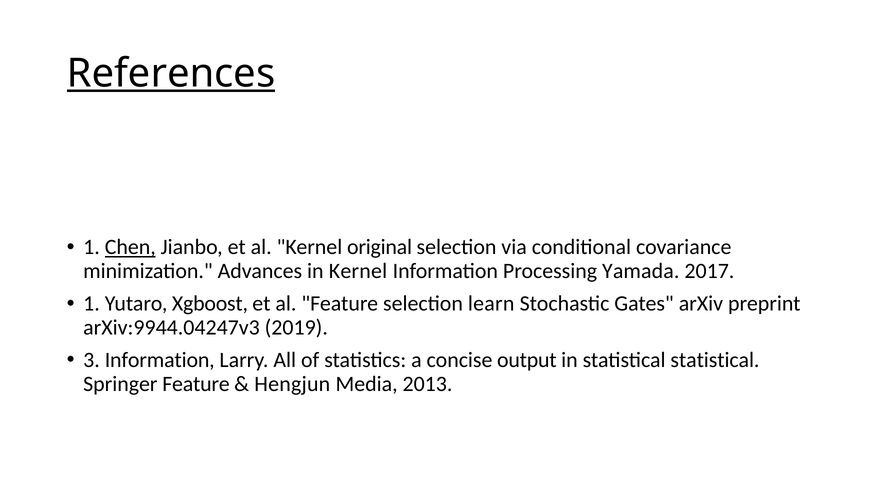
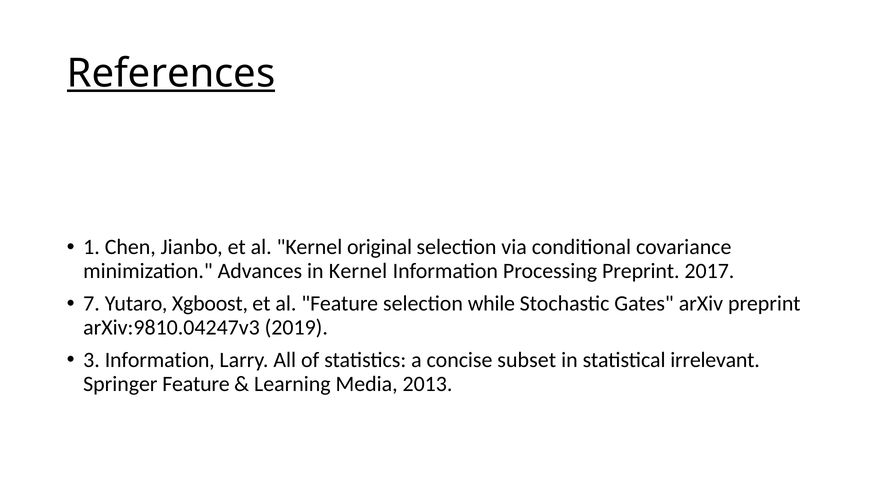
Chen underline: present -> none
Processing Yamada: Yamada -> Preprint
1 at (92, 304): 1 -> 7
learn: learn -> while
arXiv:9944.04247v3: arXiv:9944.04247v3 -> arXiv:9810.04247v3
output: output -> subset
statistical statistical: statistical -> irrelevant
Hengjun: Hengjun -> Learning
